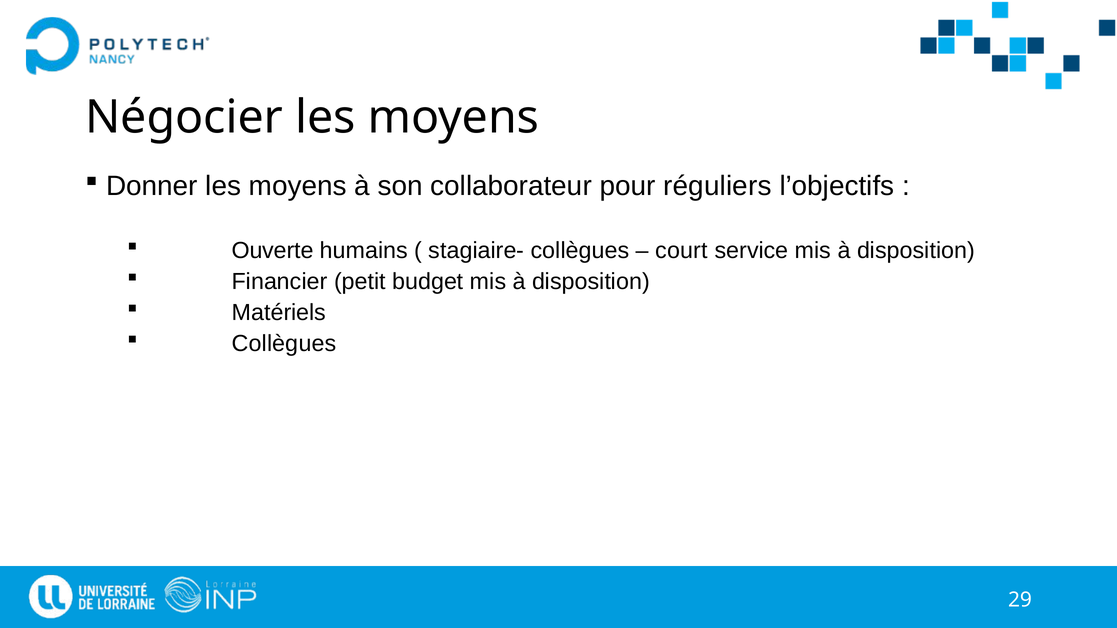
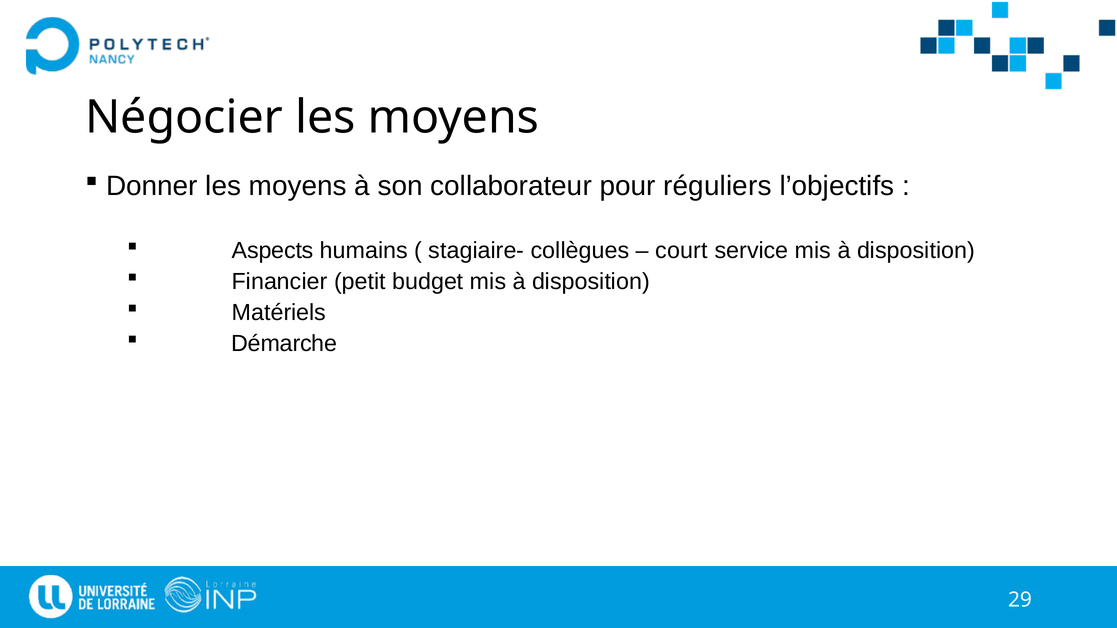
Ouverte: Ouverte -> Aspects
Collègues at (284, 344): Collègues -> Démarche
